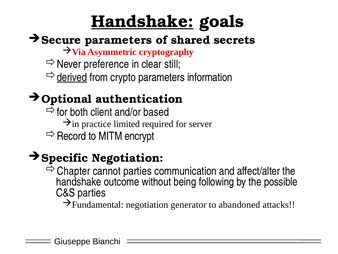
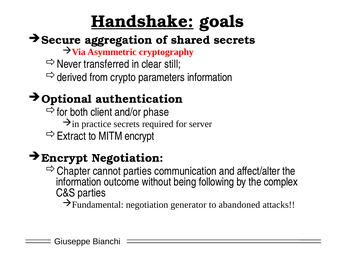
Secure parameters: parameters -> aggregation
preference: preference -> transferred
derived underline: present -> none
based: based -> phase
practice limited: limited -> secrets
Record: Record -> Extract
Specific at (65, 158): Specific -> Encrypt
handshake at (79, 182): handshake -> information
possible: possible -> complex
